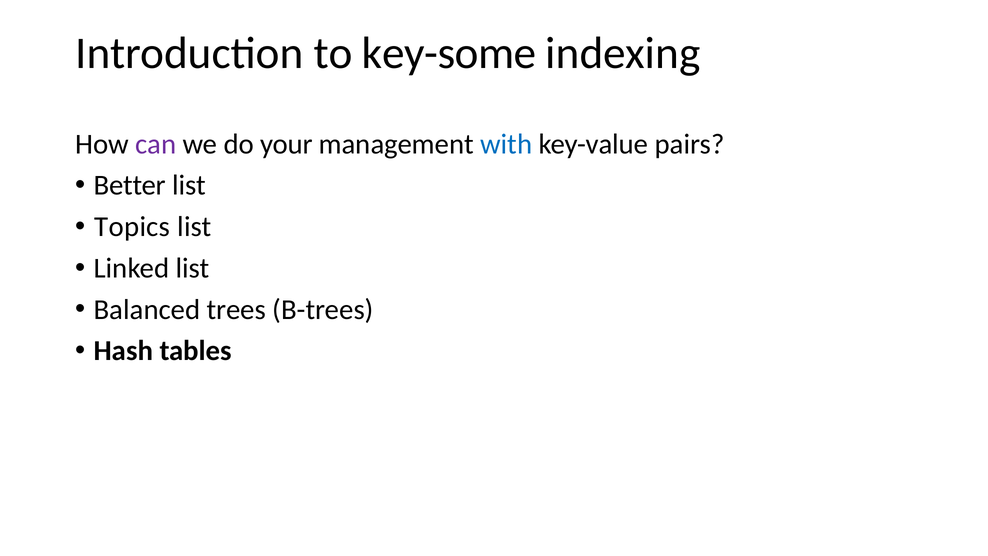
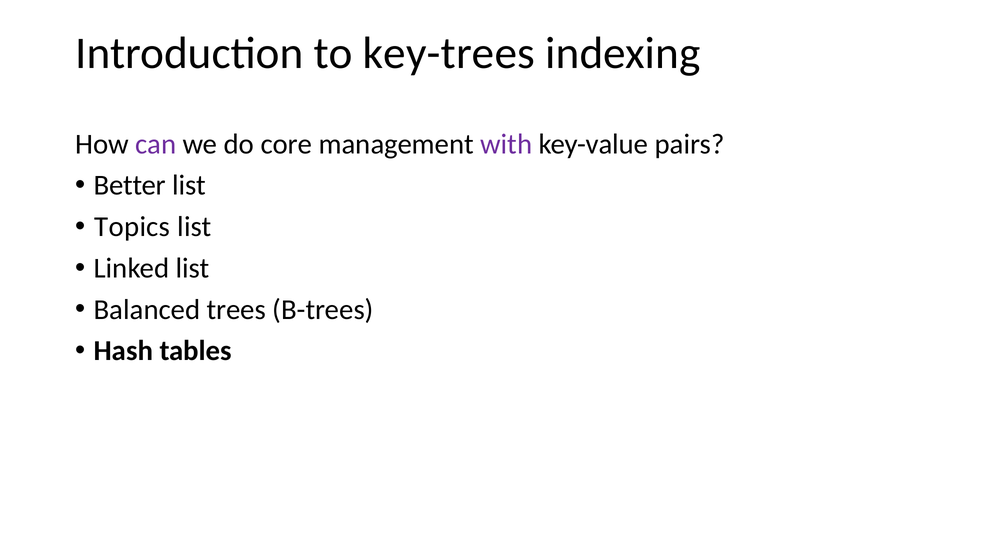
key-some: key-some -> key-trees
your: your -> core
with colour: blue -> purple
